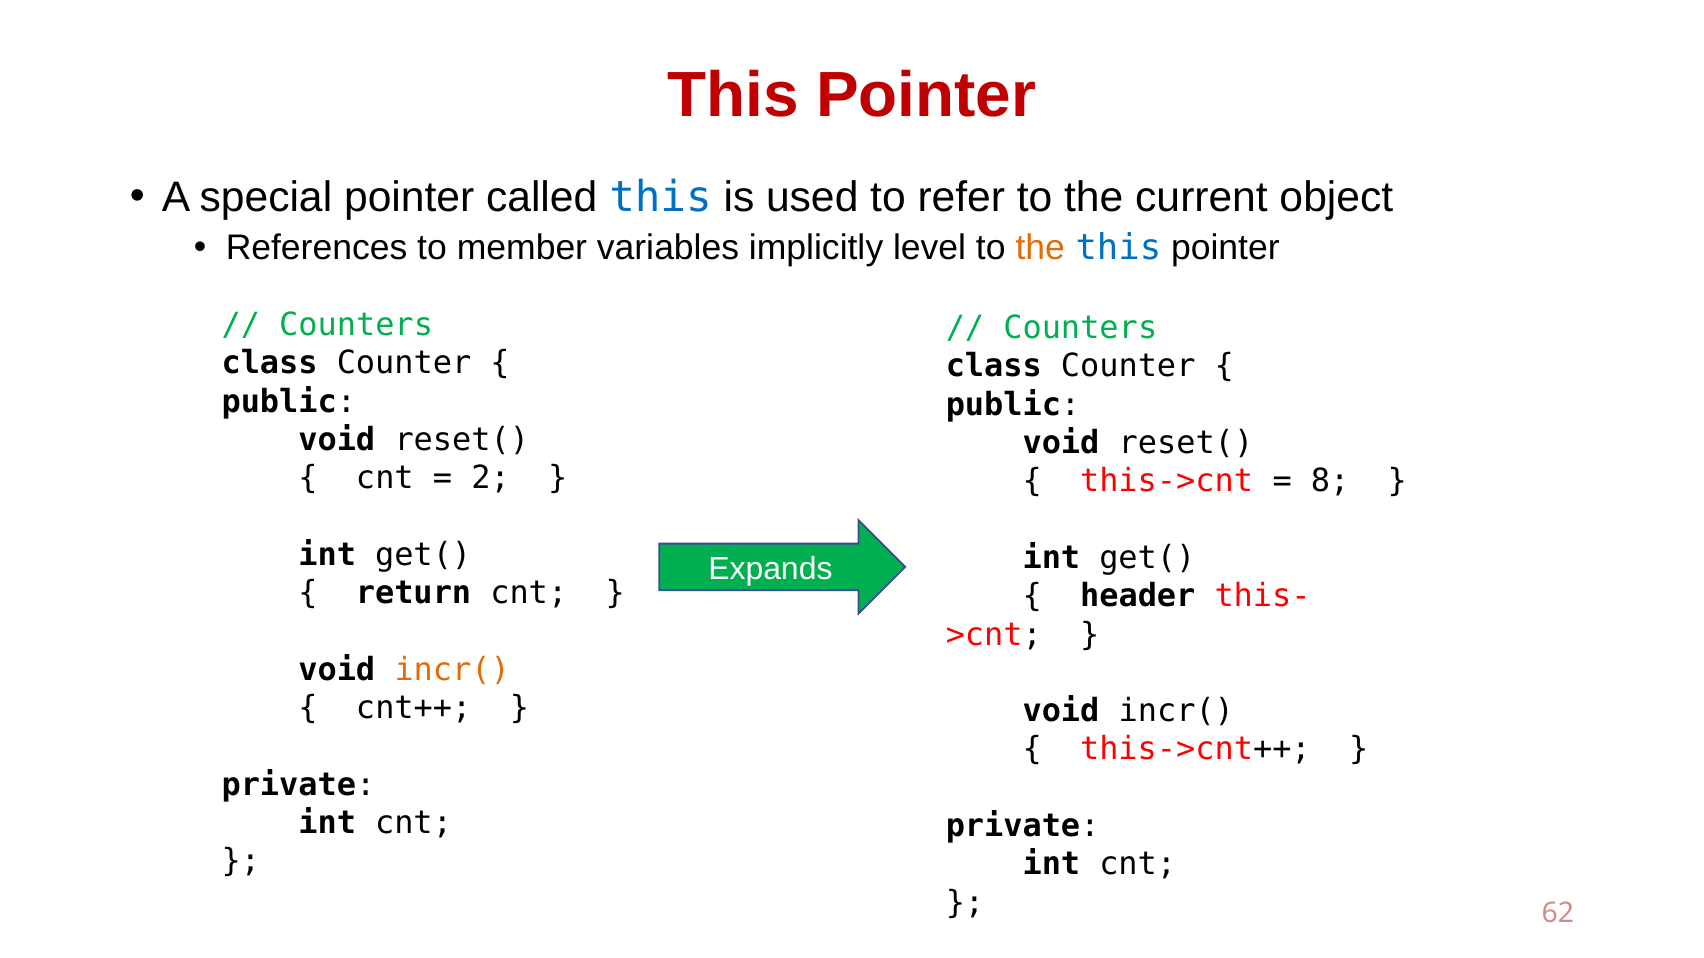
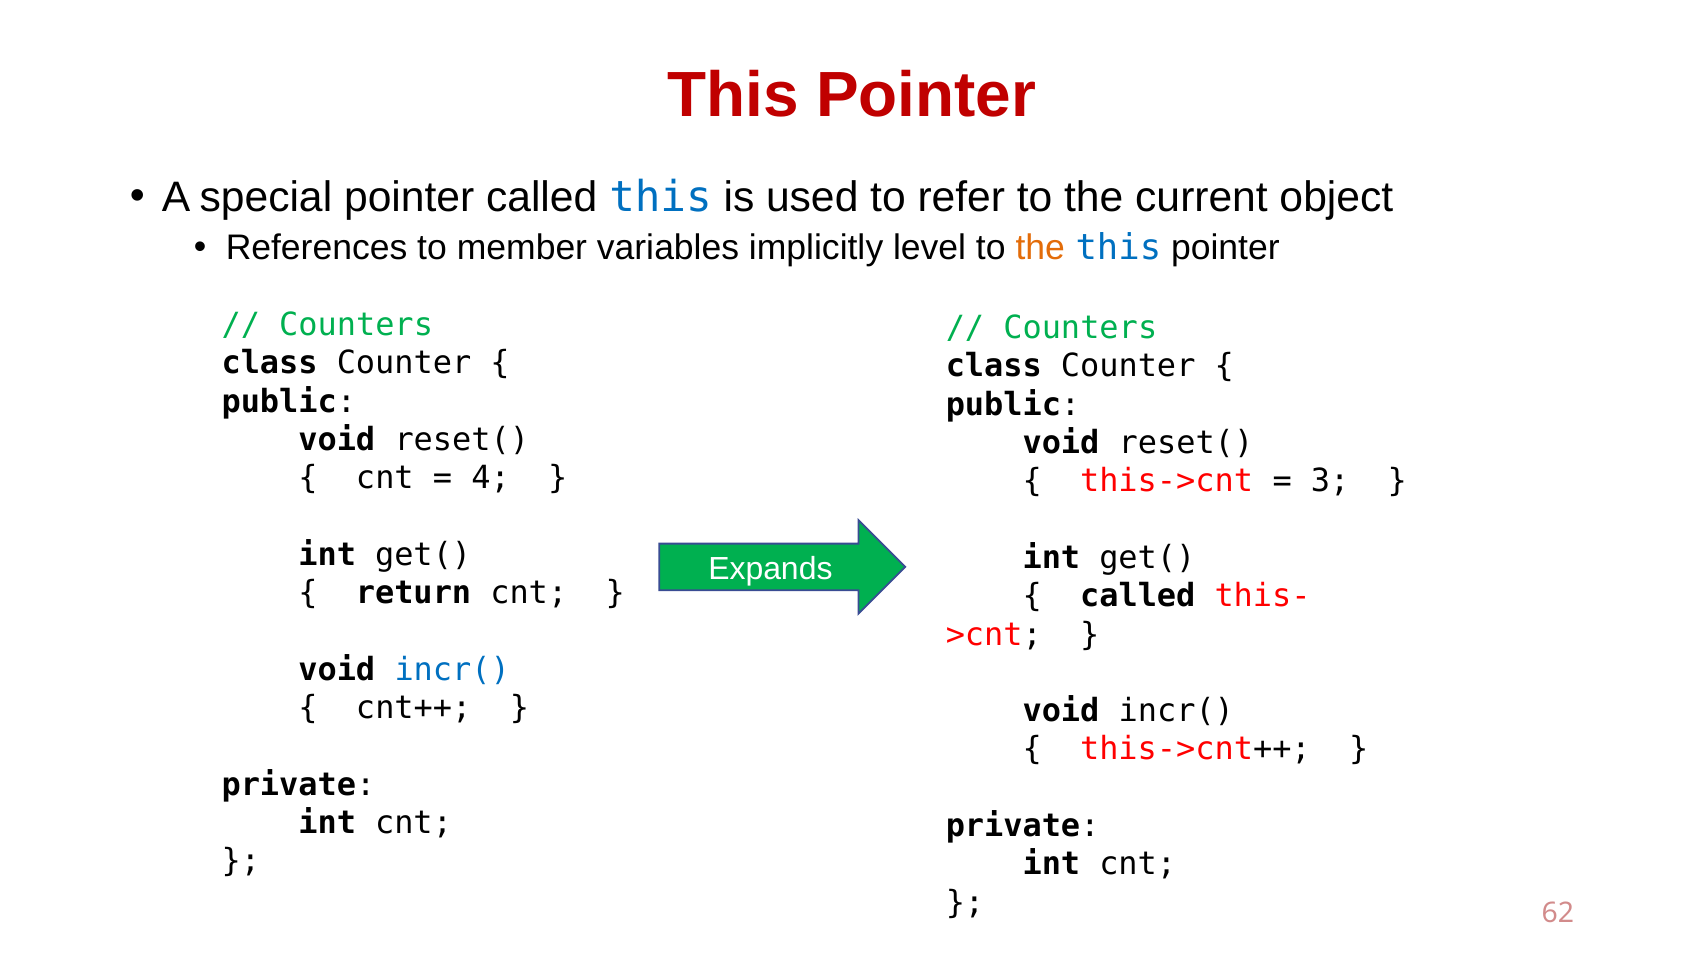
2: 2 -> 4
8: 8 -> 3
header at (1138, 596): header -> called
incr( at (452, 670) colour: orange -> blue
